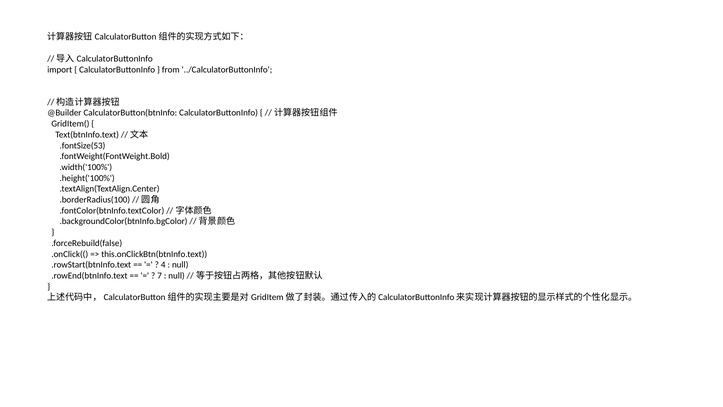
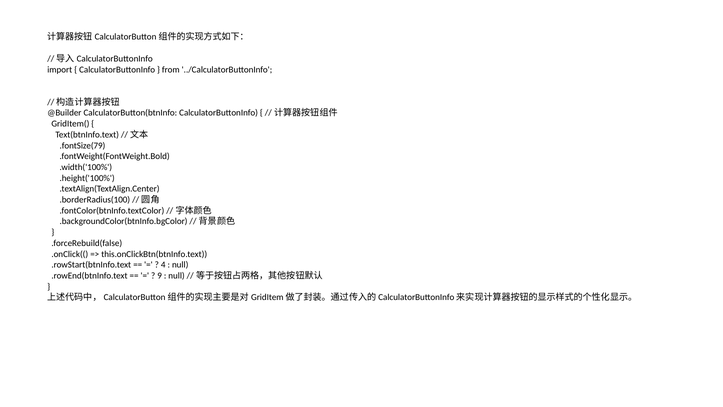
.fontSize(53: .fontSize(53 -> .fontSize(79
7: 7 -> 9
